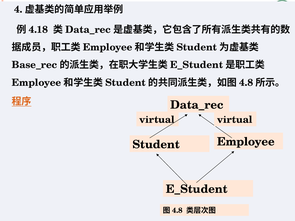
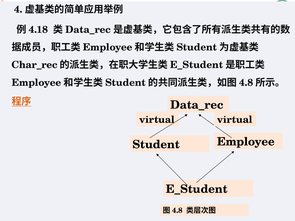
Base_rec: Base_rec -> Char_rec
